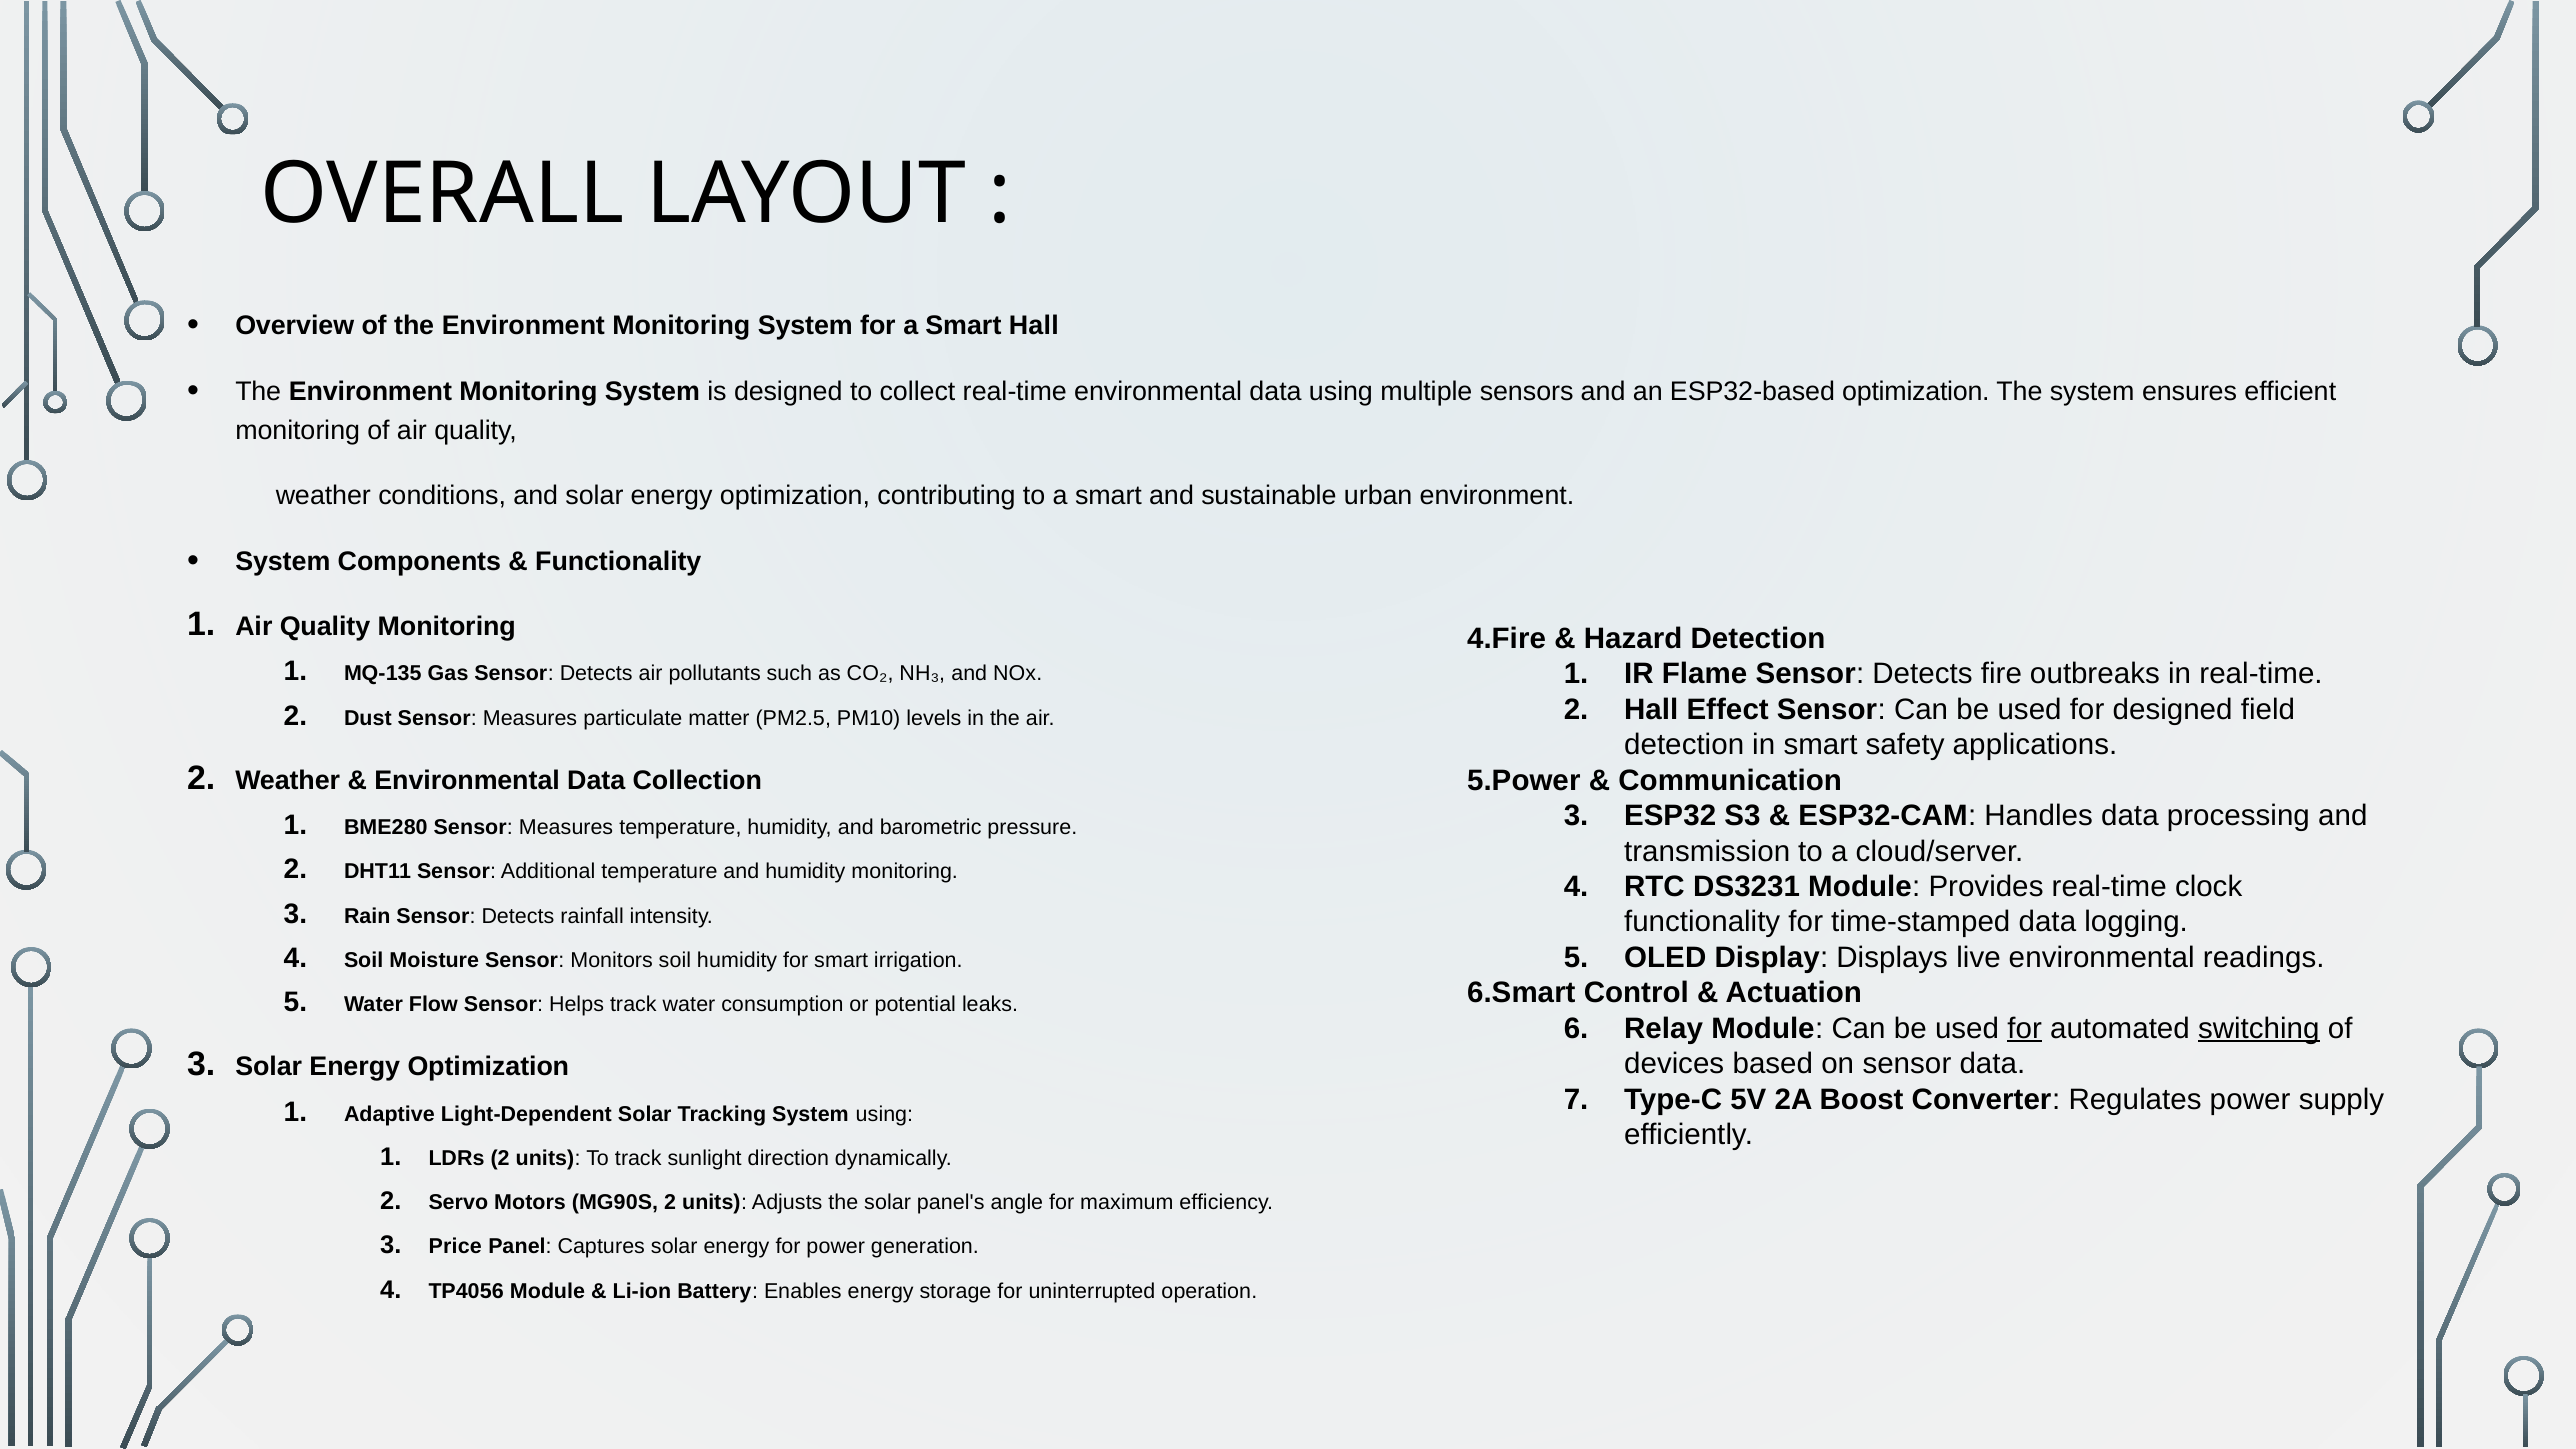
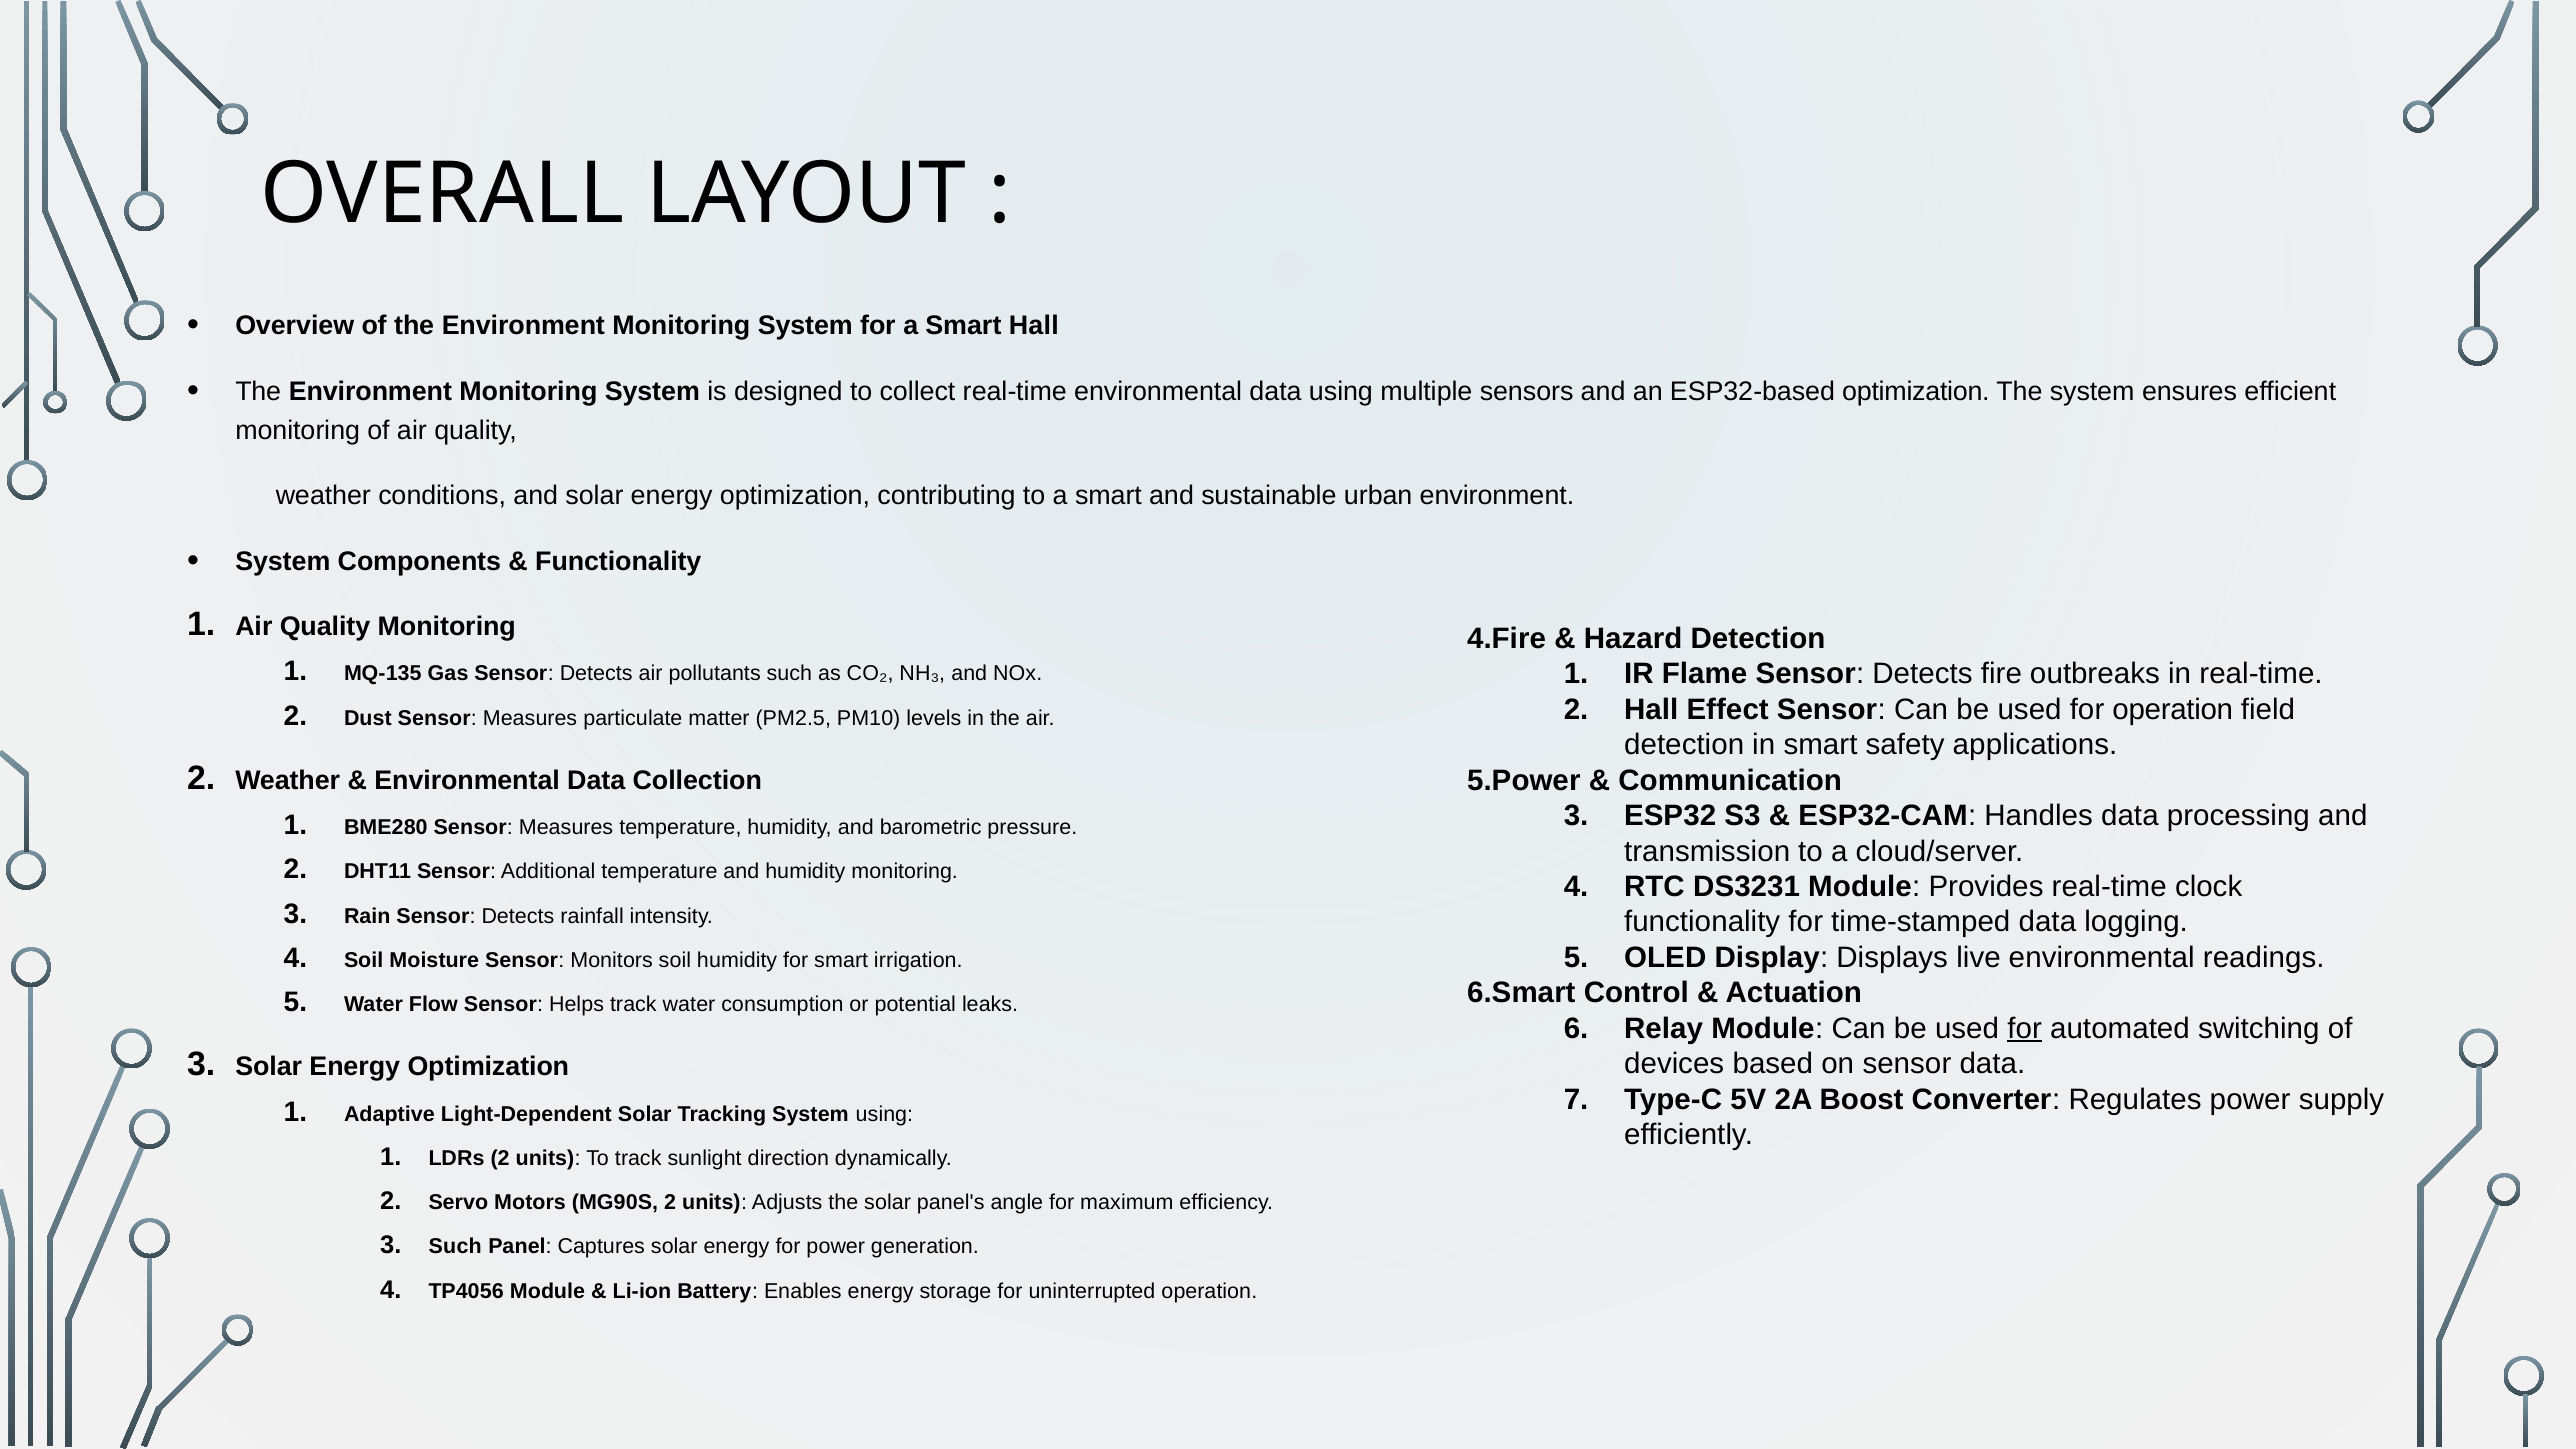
for designed: designed -> operation
switching underline: present -> none
Price at (455, 1247): Price -> Such
